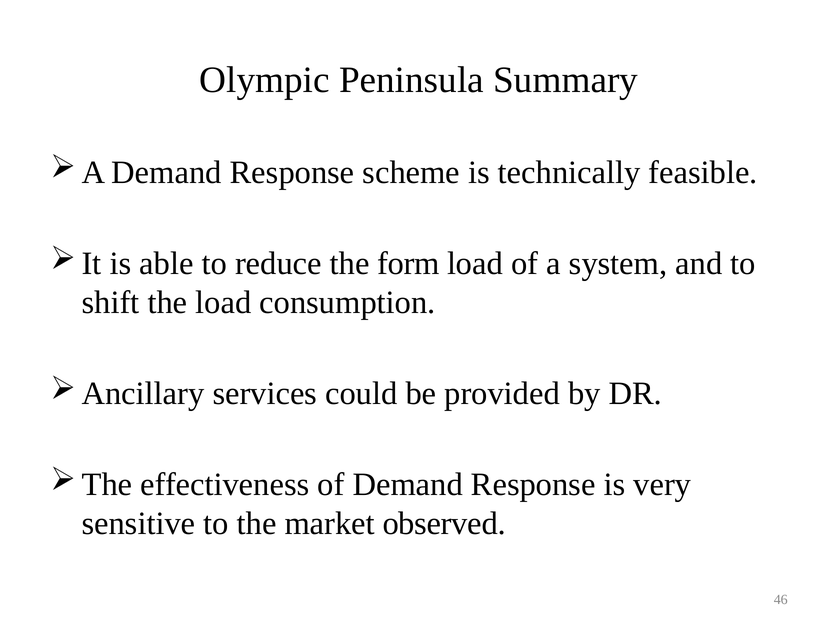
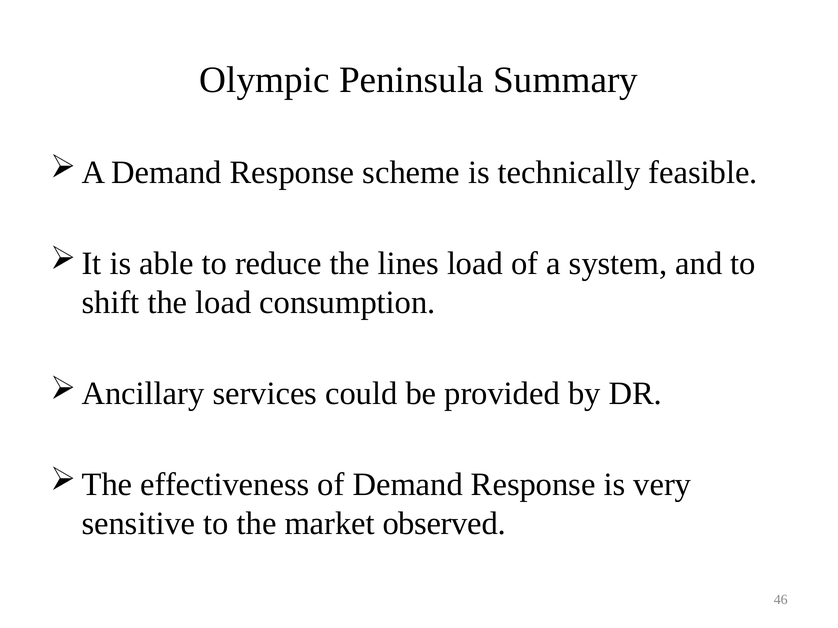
form: form -> lines
